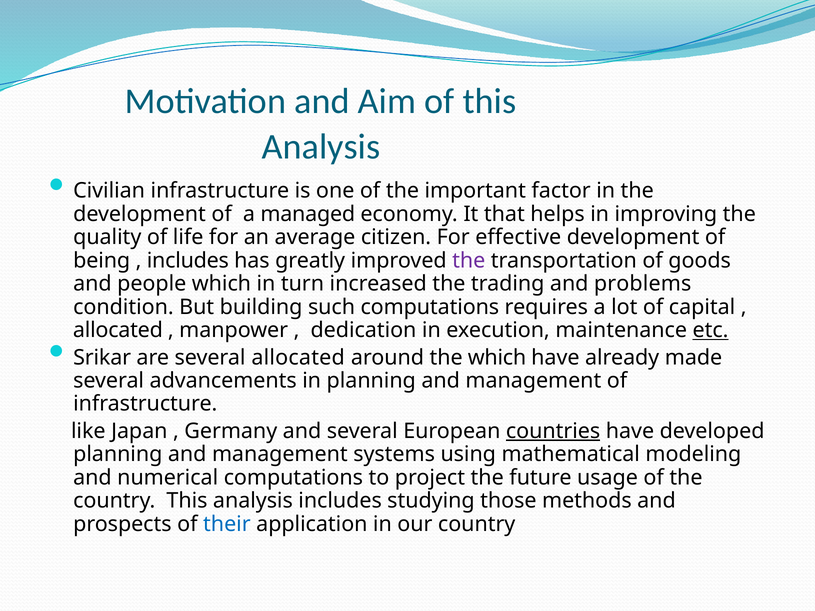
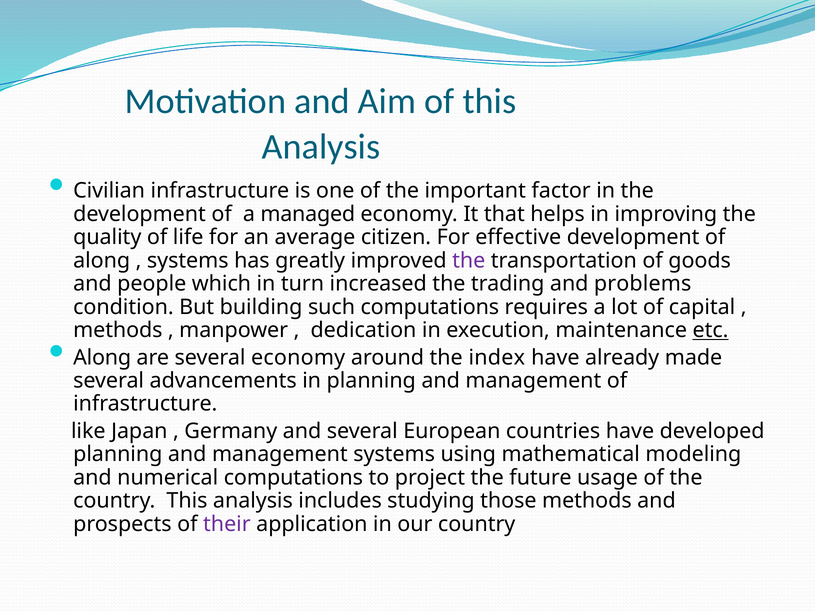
being at (102, 261): being -> along
includes at (188, 261): includes -> systems
allocated at (118, 330): allocated -> methods
Srikar at (102, 358): Srikar -> Along
several allocated: allocated -> economy
the which: which -> index
countries underline: present -> none
their colour: blue -> purple
